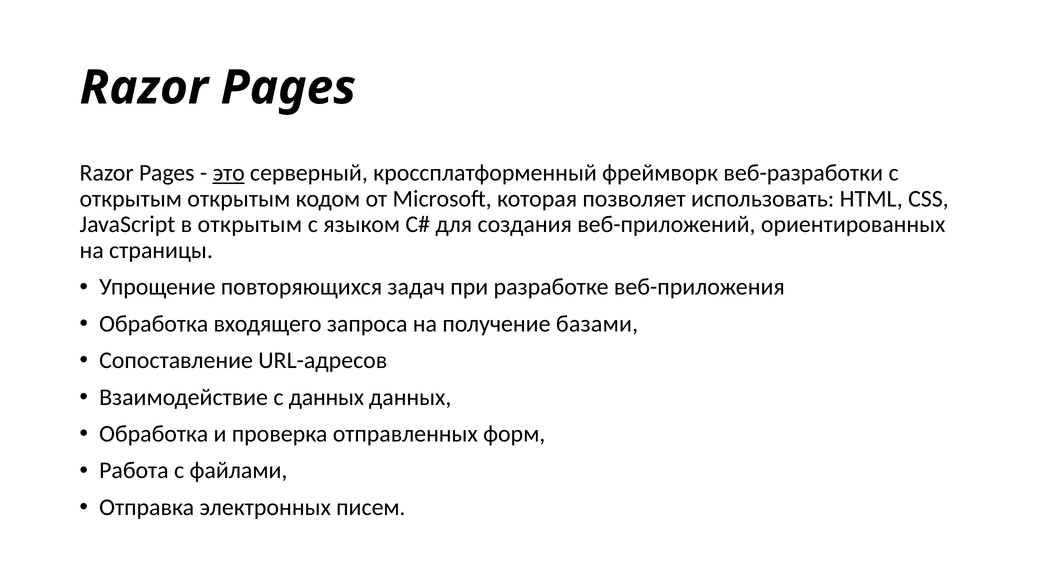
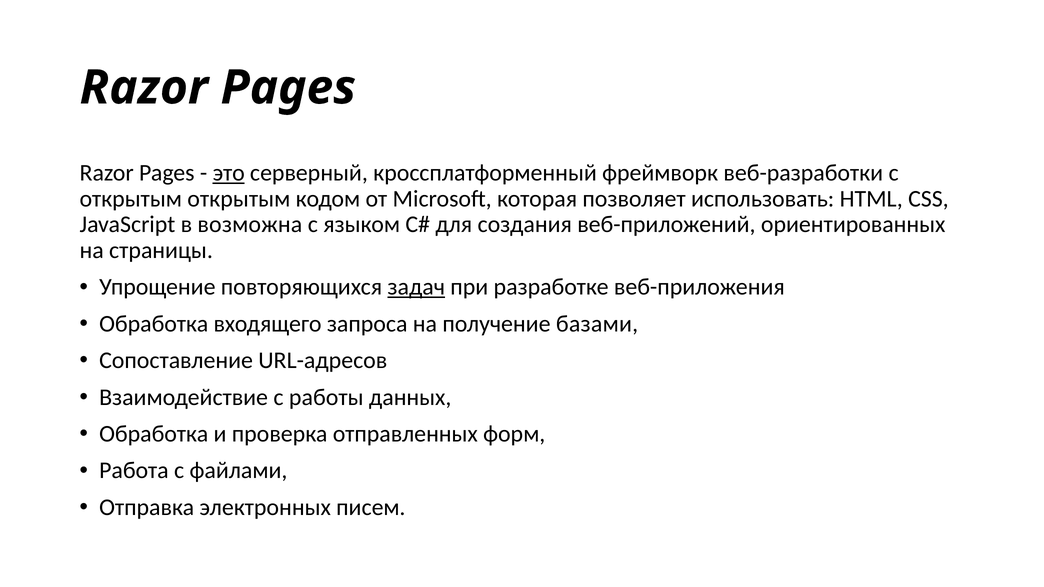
в открытым: открытым -> возможна
задач underline: none -> present
с данных: данных -> работы
